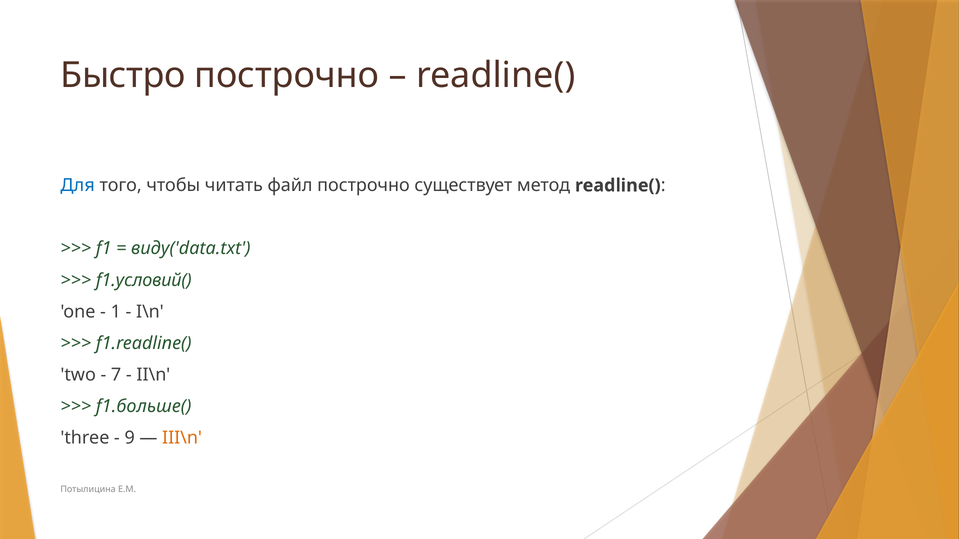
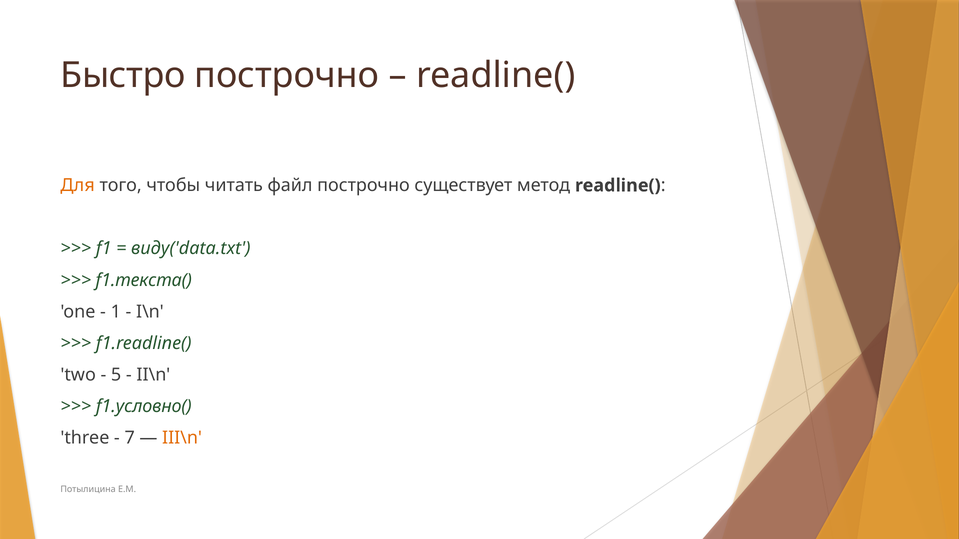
Для colour: blue -> orange
f1.условий(: f1.условий( -> f1.текста(
7: 7 -> 5
f1.больше(: f1.больше( -> f1.условно(
9: 9 -> 7
